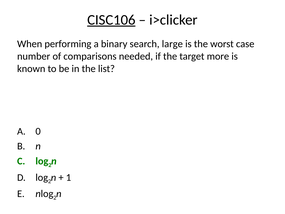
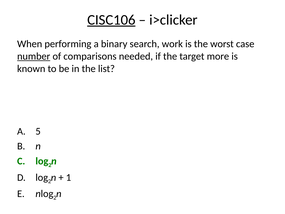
large: large -> work
number underline: none -> present
0: 0 -> 5
